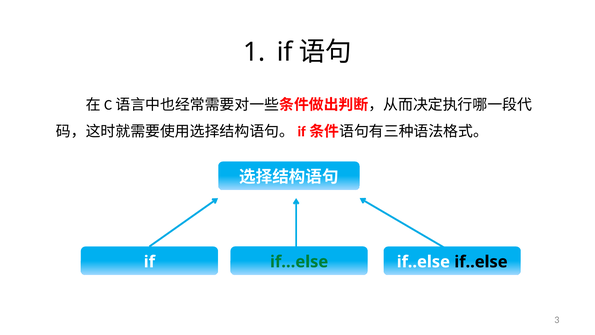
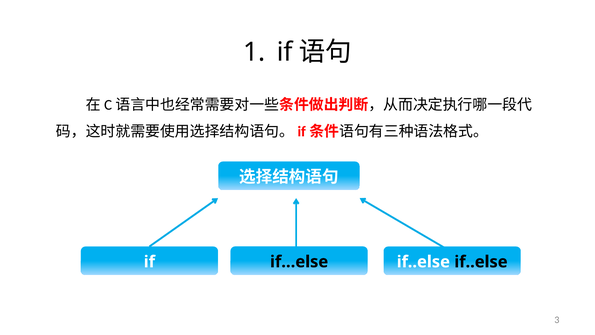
if…else colour: green -> black
